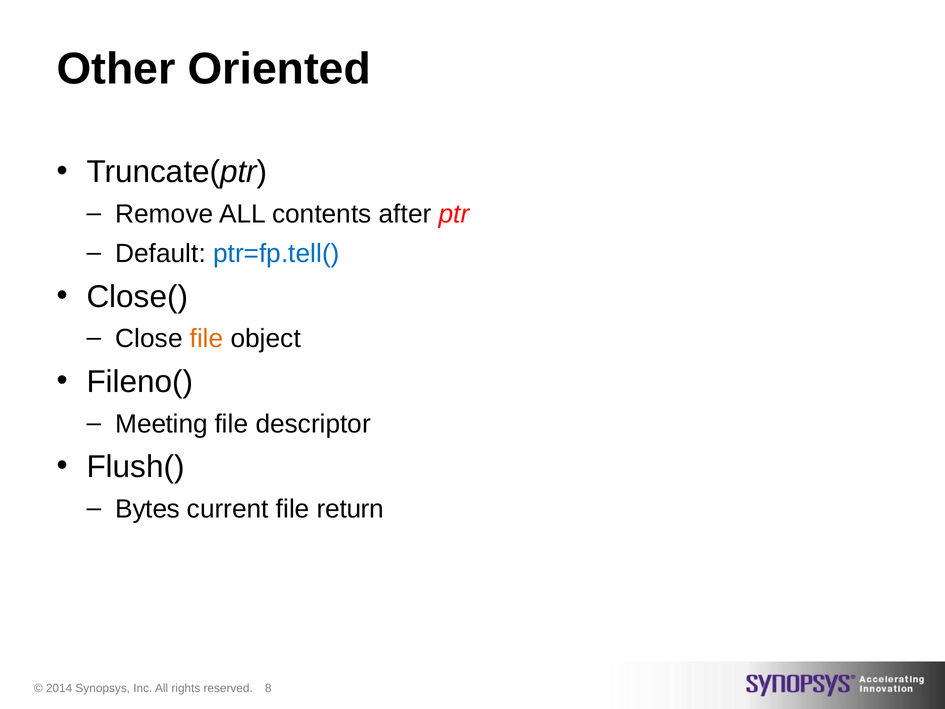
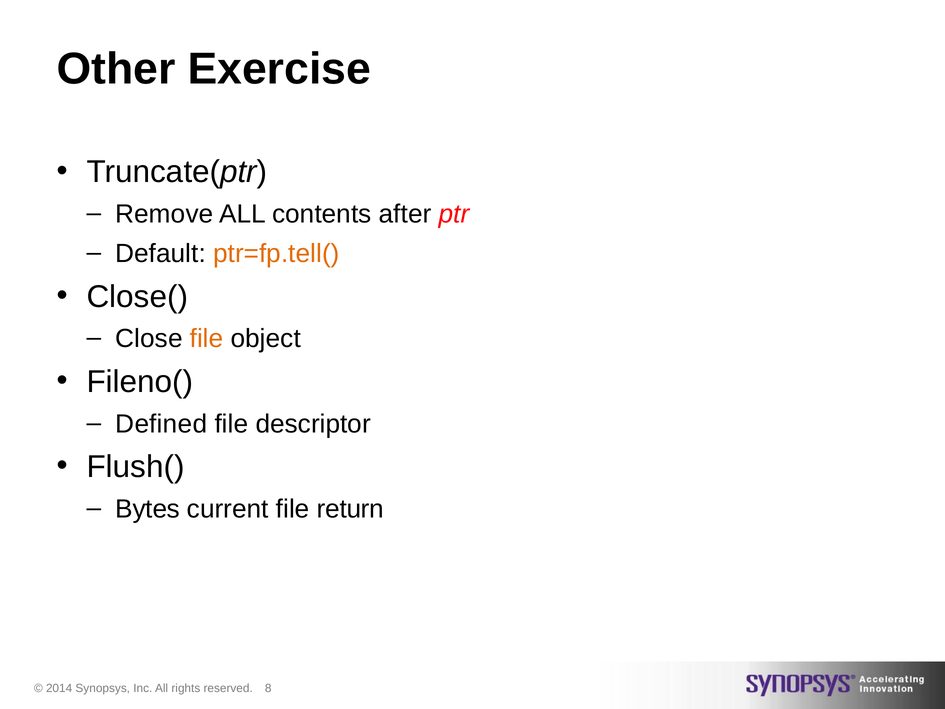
Oriented: Oriented -> Exercise
ptr=fp.tell( colour: blue -> orange
Meeting: Meeting -> Defined
